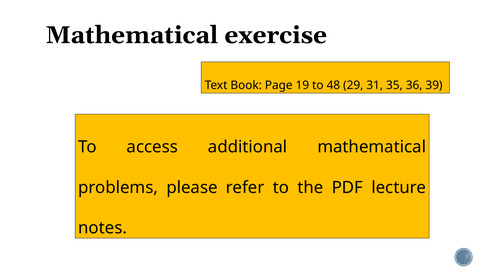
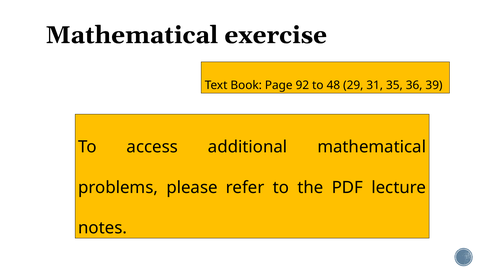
19: 19 -> 92
